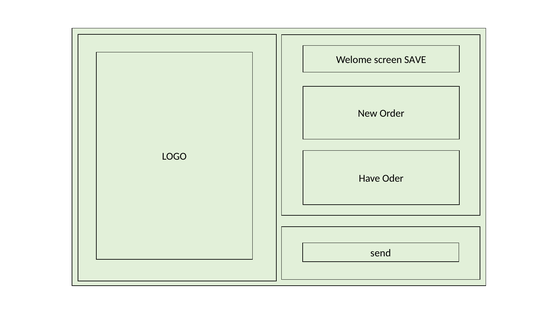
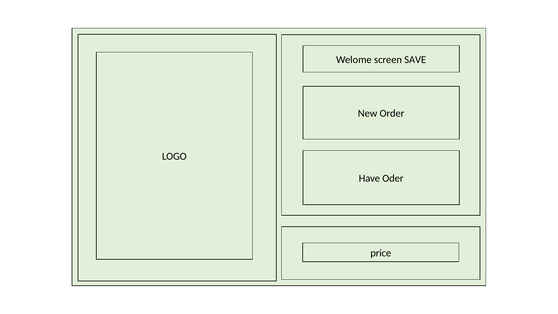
send: send -> price
